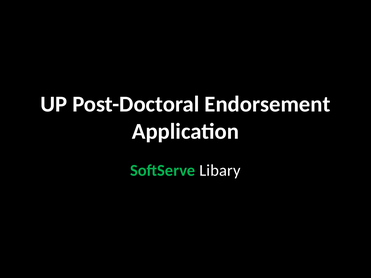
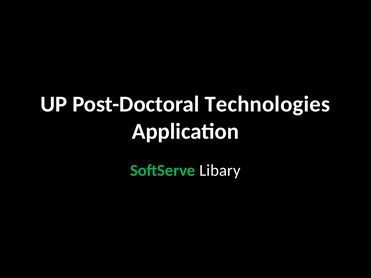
Endorsement: Endorsement -> Technologies
